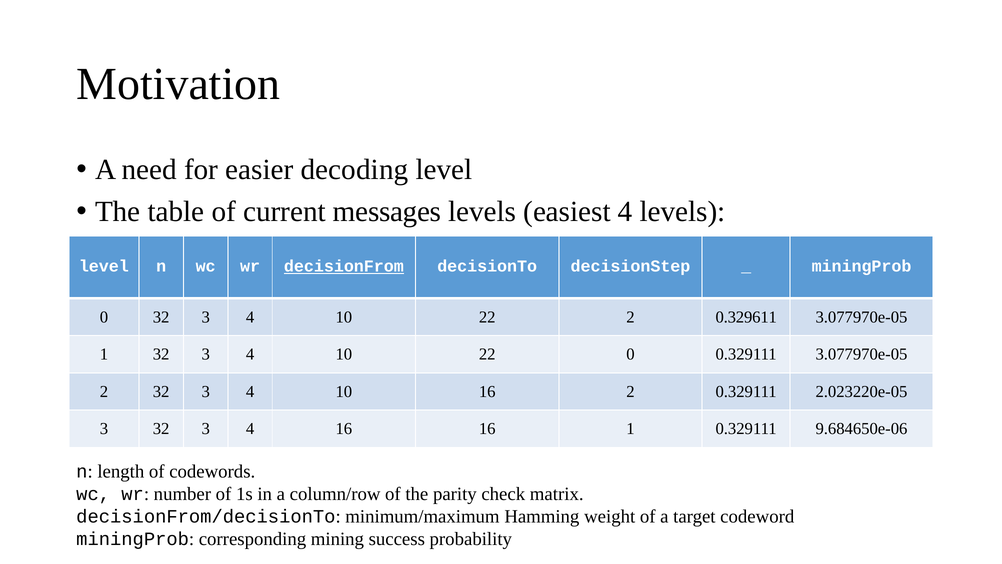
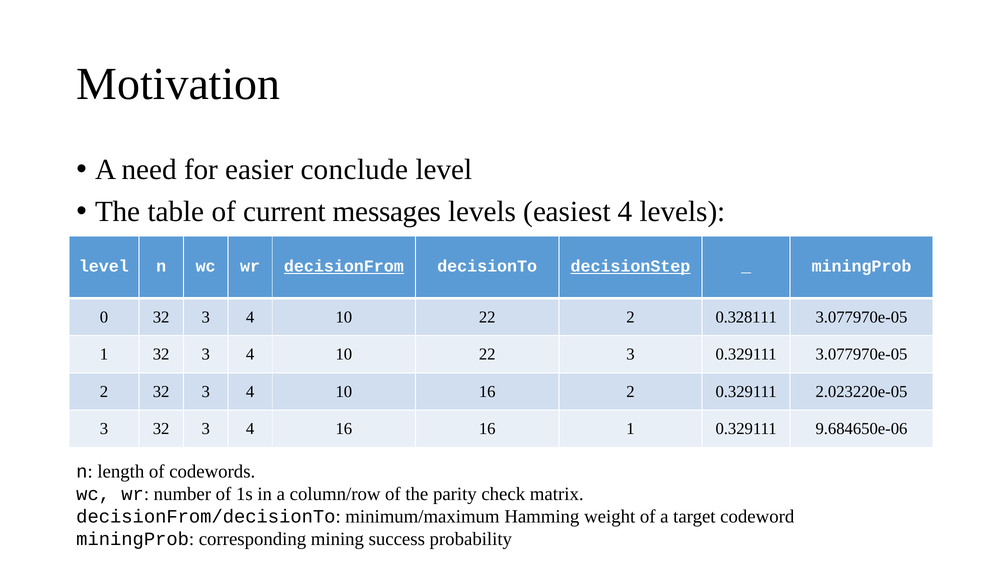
decoding: decoding -> conclude
decisionStep underline: none -> present
0.329611: 0.329611 -> 0.328111
22 0: 0 -> 3
